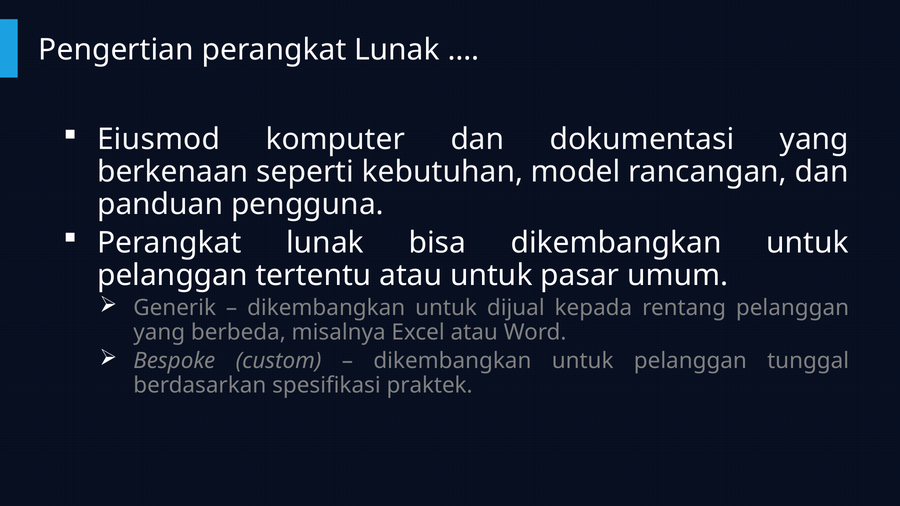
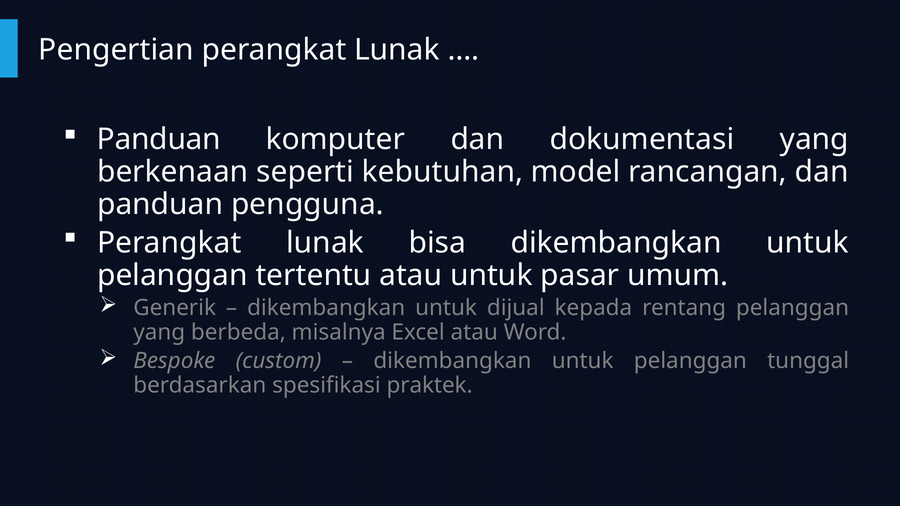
Eiusmod at (159, 140): Eiusmod -> Panduan
